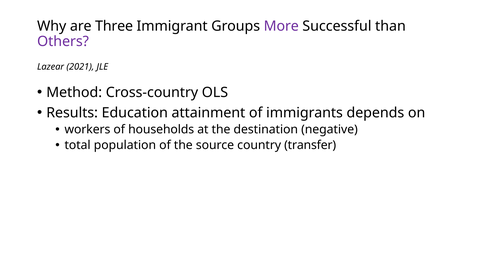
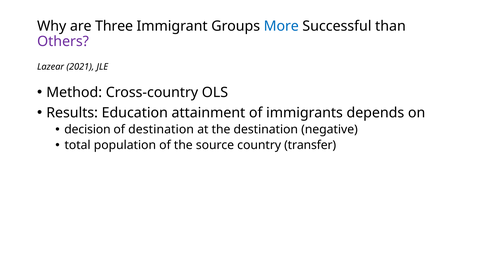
More colour: purple -> blue
workers: workers -> decision
of households: households -> destination
